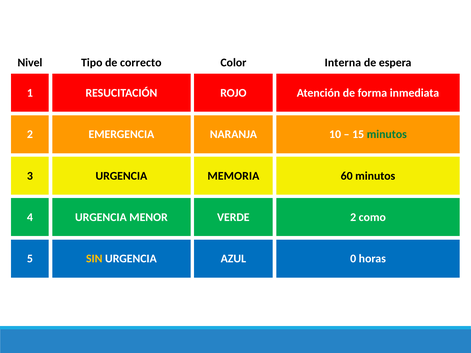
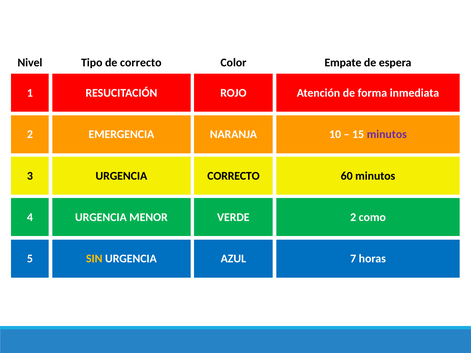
Interna: Interna -> Empate
minutos at (387, 134) colour: green -> purple
URGENCIA MEMORIA: MEMORIA -> CORRECTO
0: 0 -> 7
